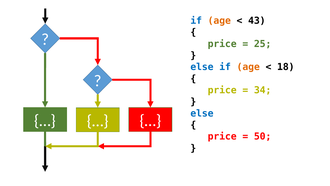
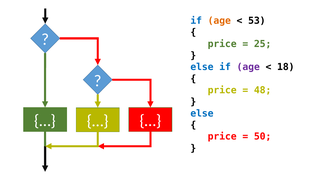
43: 43 -> 53
age at (248, 67) colour: orange -> purple
34: 34 -> 48
